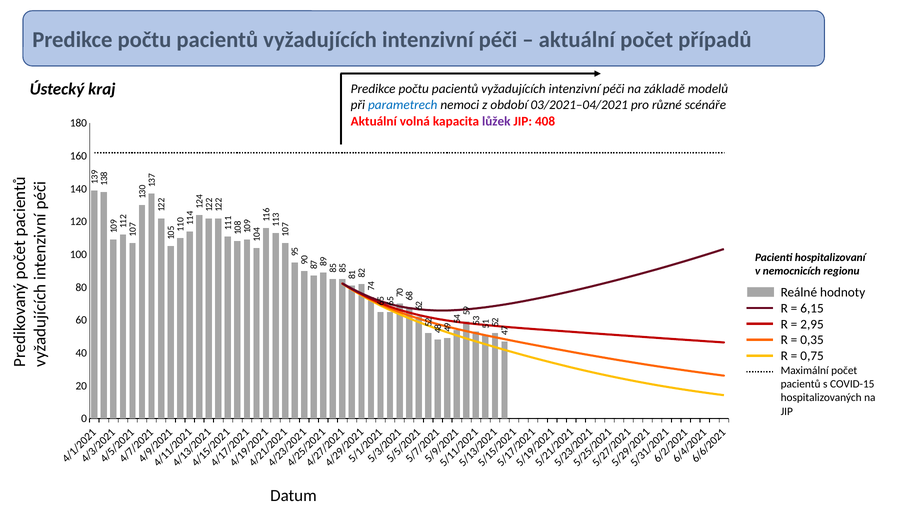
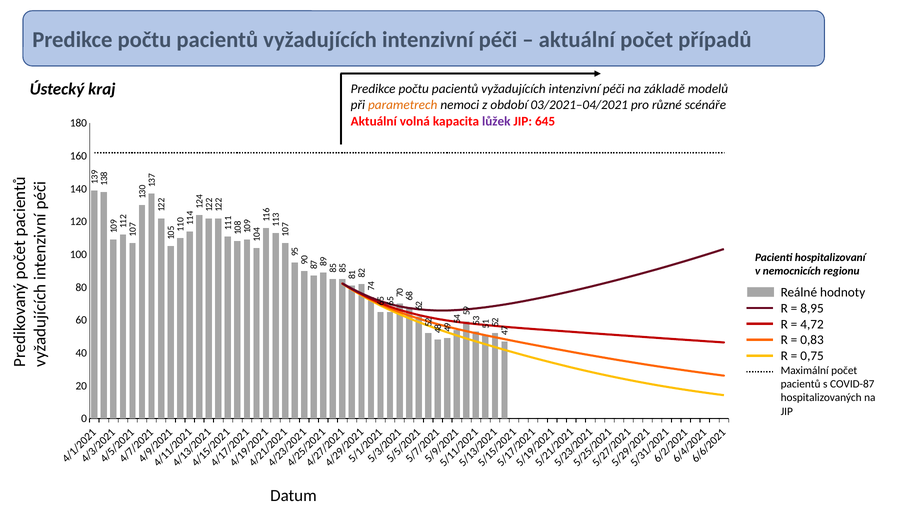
parametrech colour: blue -> orange
408: 408 -> 645
6,15: 6,15 -> 8,95
2,95: 2,95 -> 4,72
0,35: 0,35 -> 0,83
COVID-15: COVID-15 -> COVID-87
